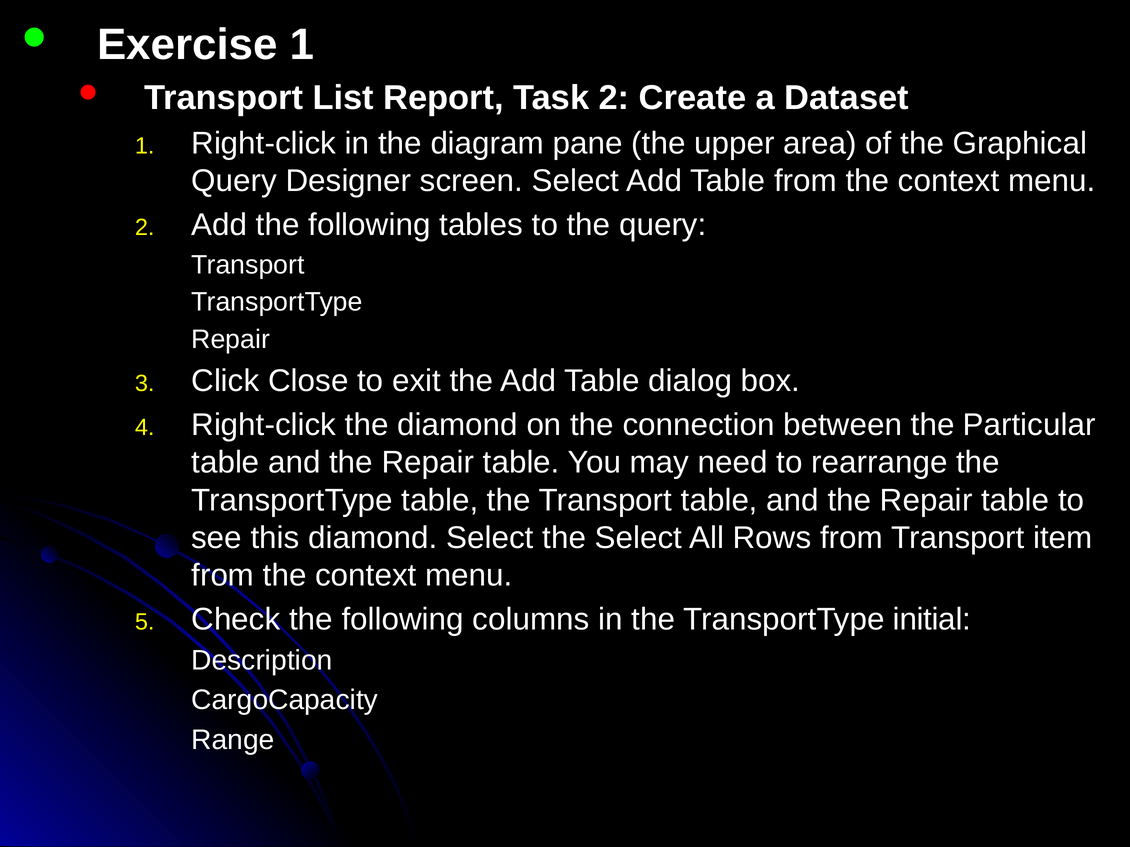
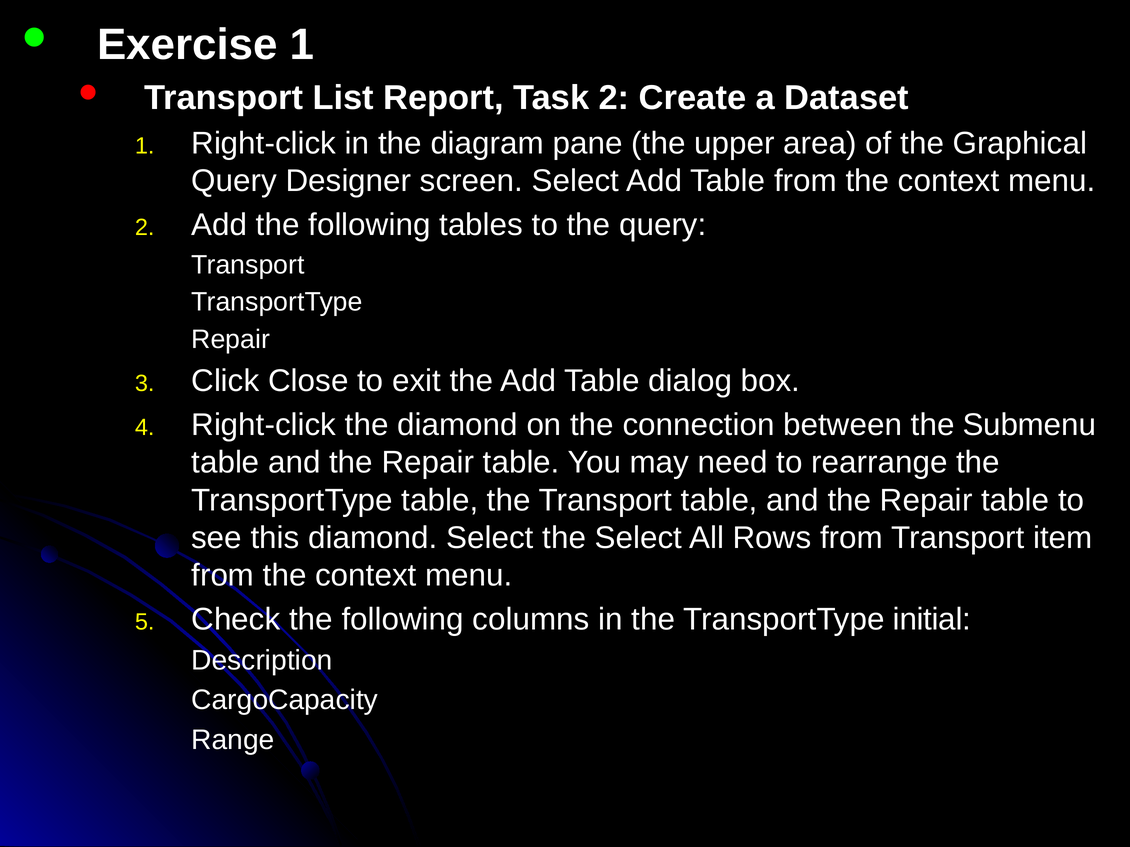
Particular: Particular -> Submenu
